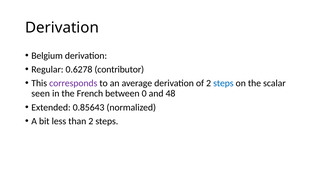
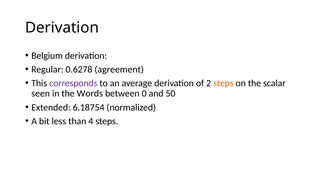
contributor: contributor -> agreement
steps at (223, 83) colour: blue -> orange
French: French -> Words
48: 48 -> 50
0.85643: 0.85643 -> 6.18754
than 2: 2 -> 4
